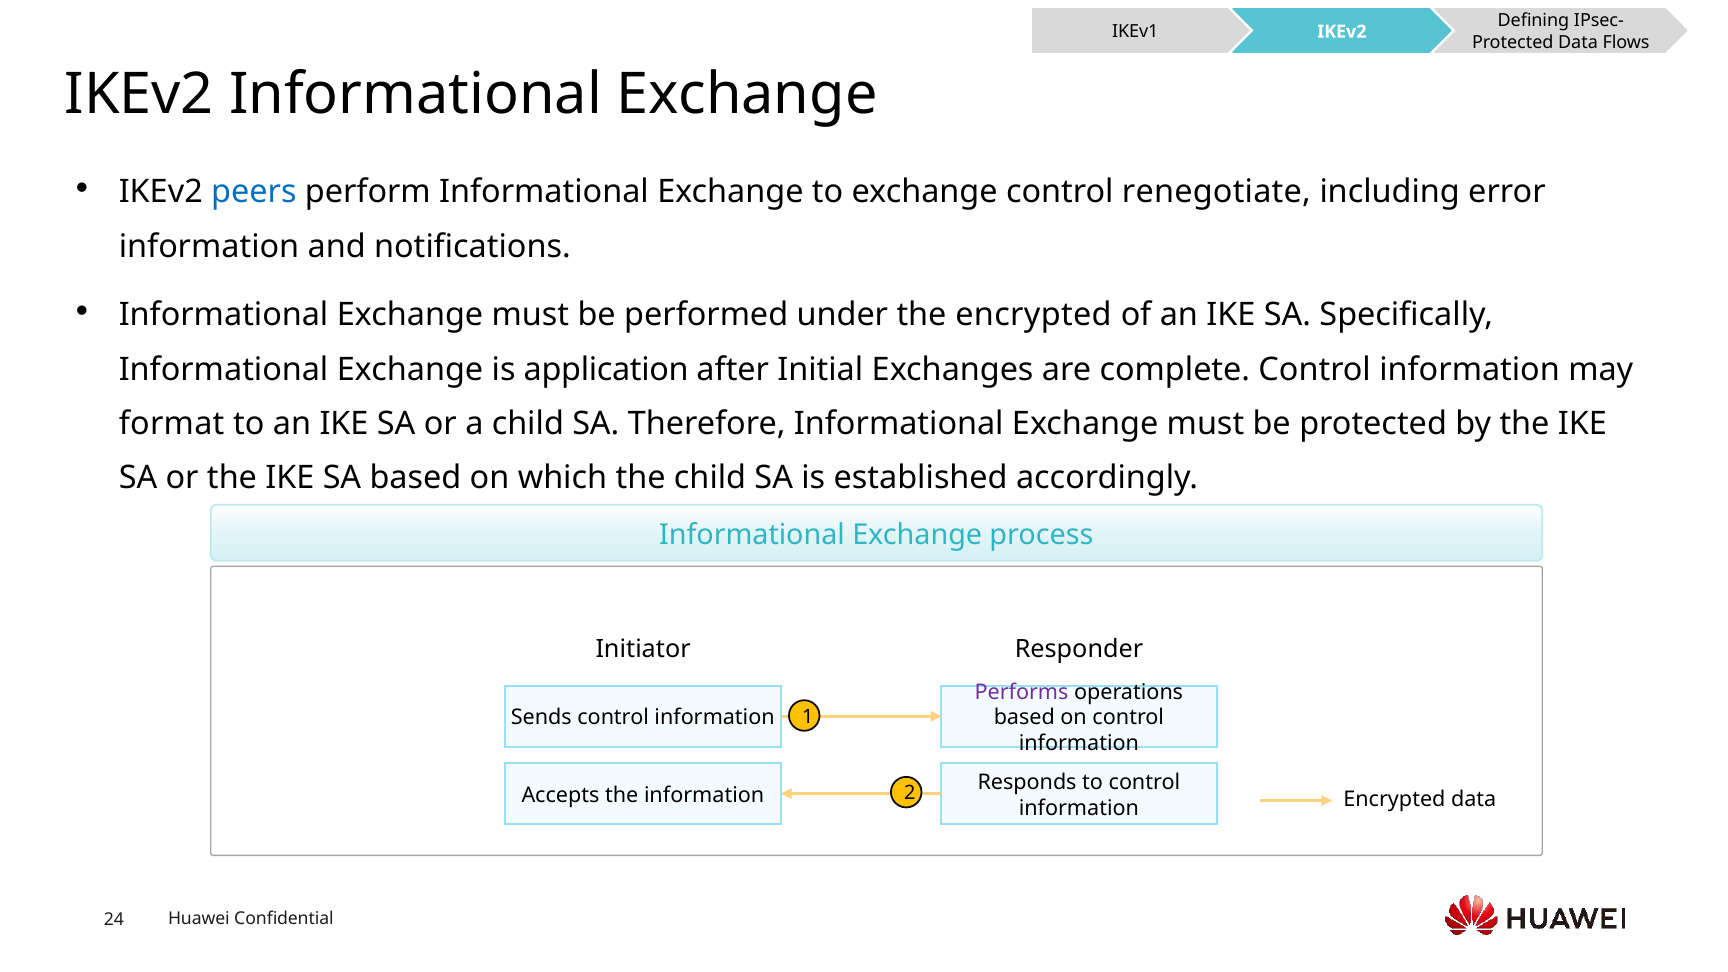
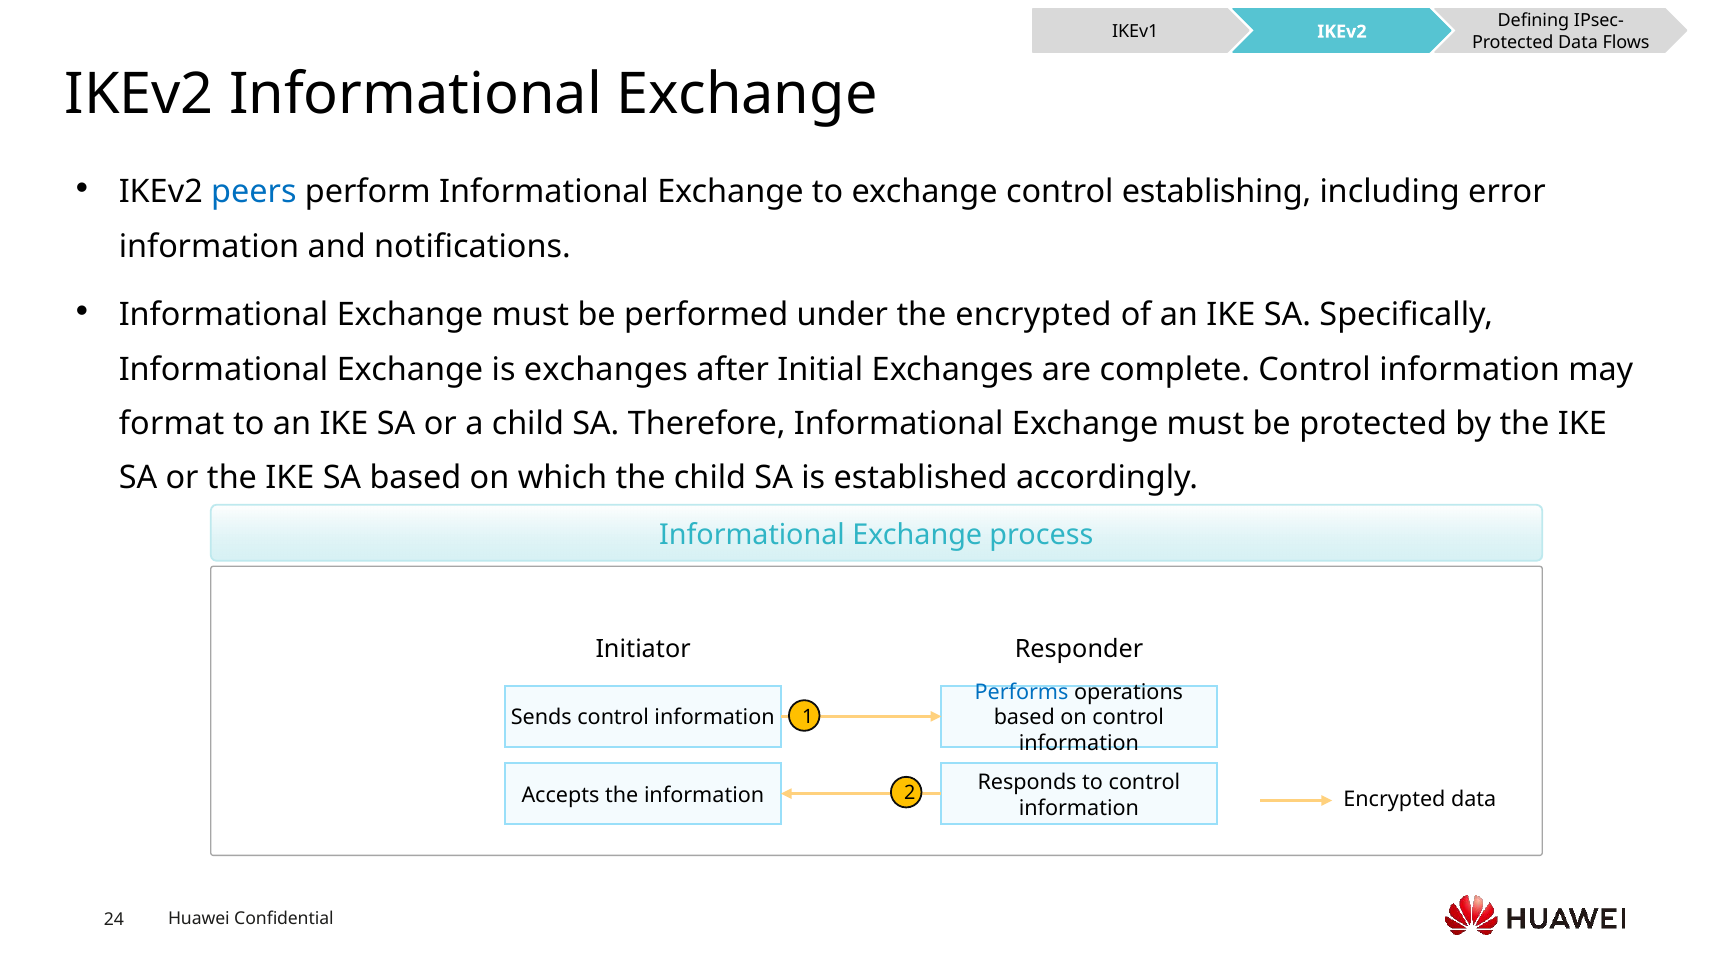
renegotiate: renegotiate -> establishing
is application: application -> exchanges
Performs colour: purple -> blue
